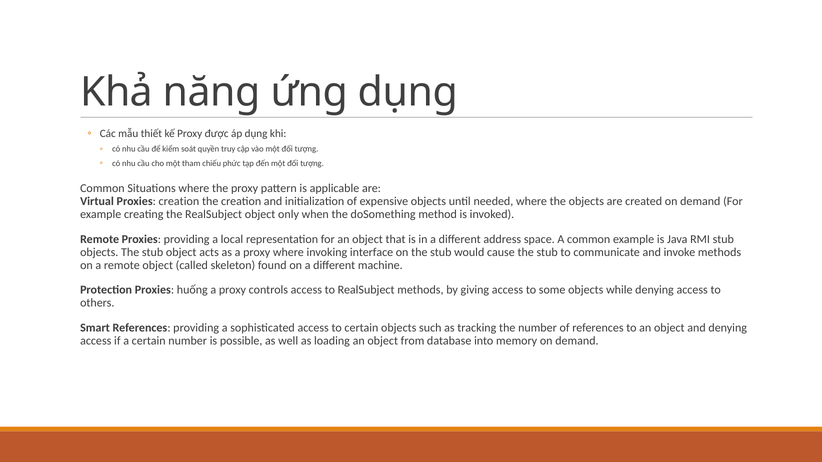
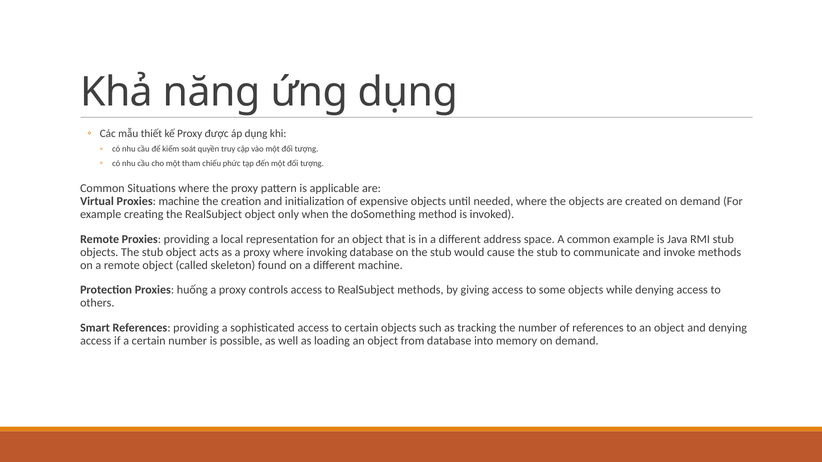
Proxies creation: creation -> machine
invoking interface: interface -> database
